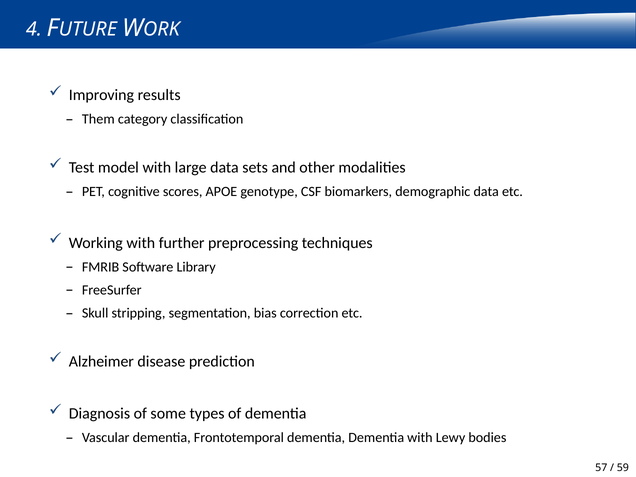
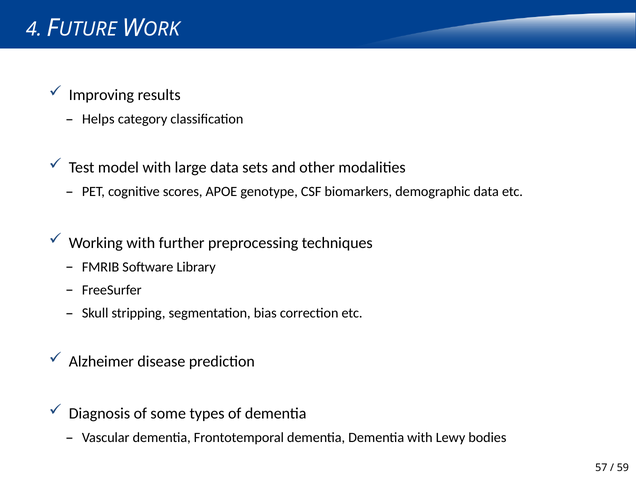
Them: Them -> Helps
